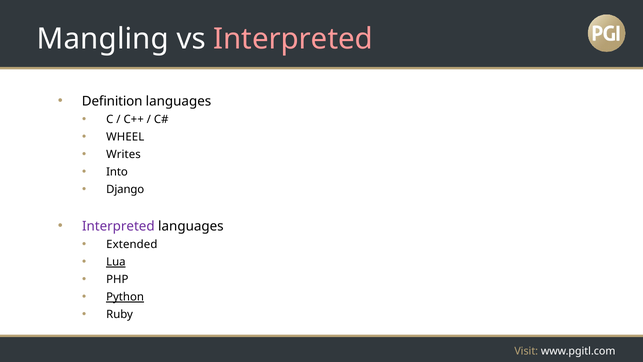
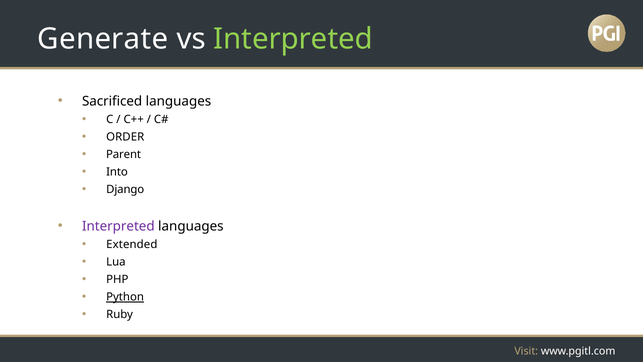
Mangling: Mangling -> Generate
Interpreted at (293, 39) colour: pink -> light green
Definition: Definition -> Sacrificed
WHEEL: WHEEL -> ORDER
Writes: Writes -> Parent
Lua underline: present -> none
